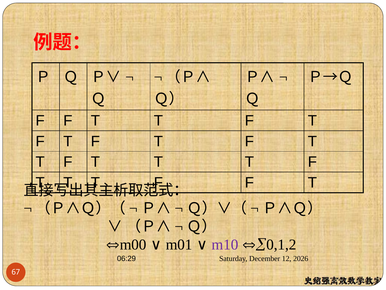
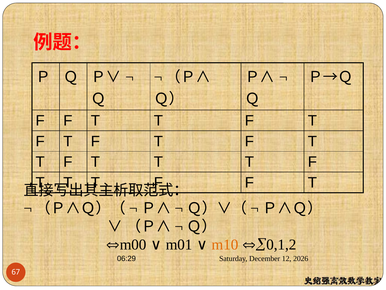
m10 colour: purple -> orange
